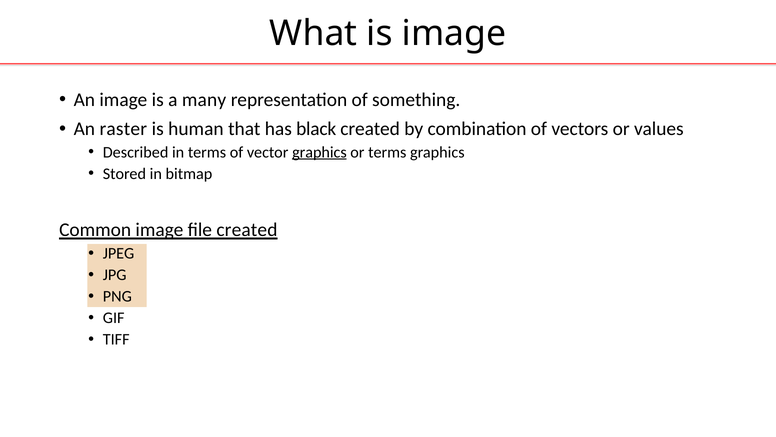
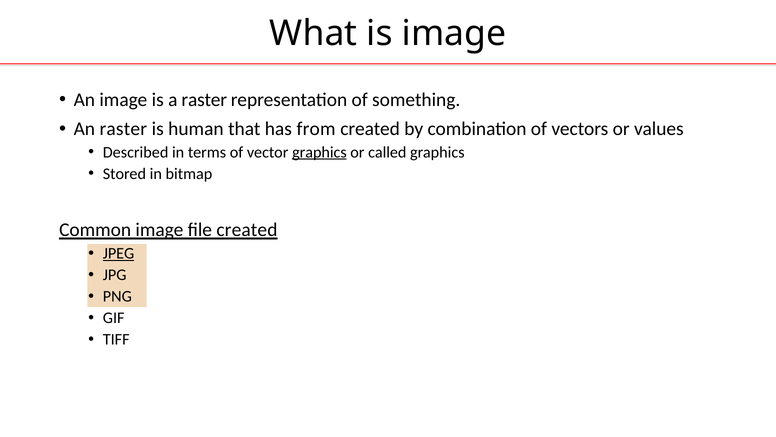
a many: many -> raster
black: black -> from
or terms: terms -> called
JPEG underline: none -> present
